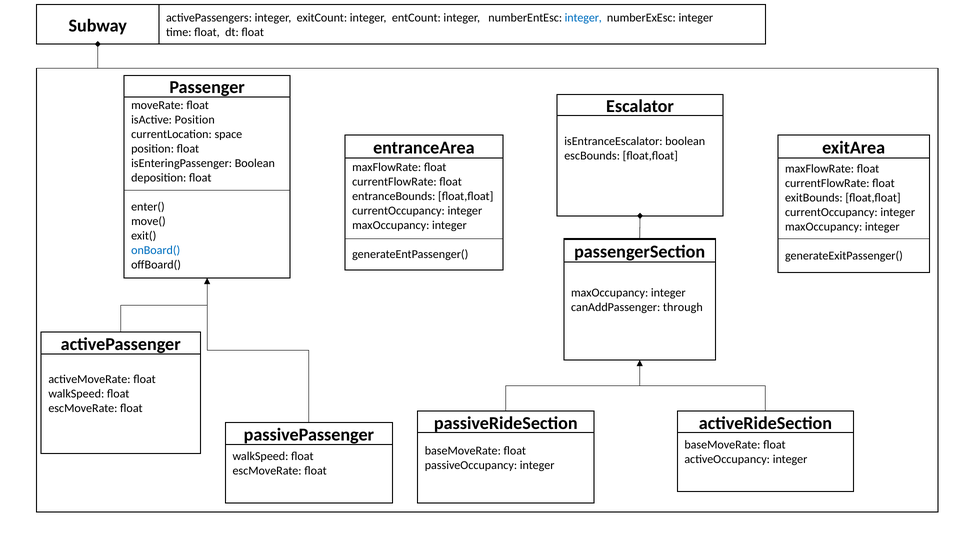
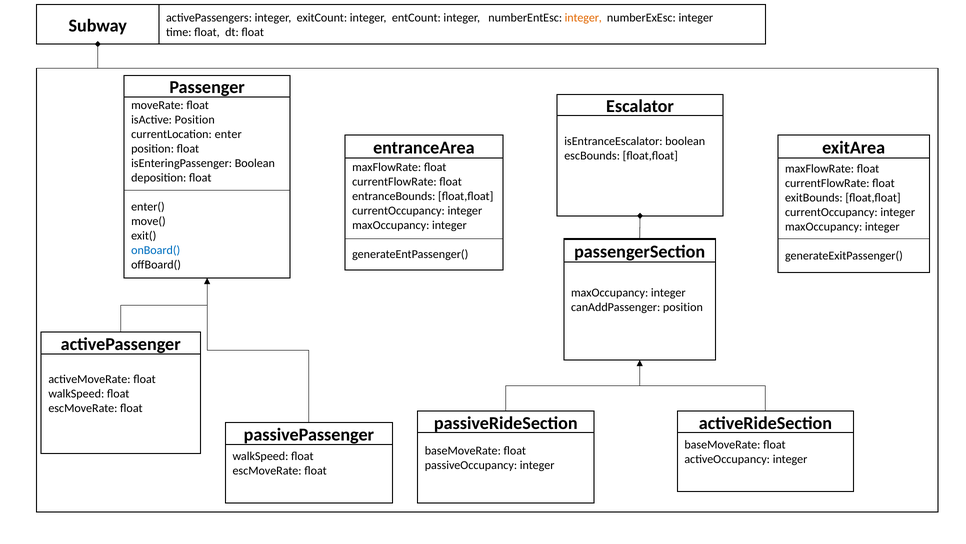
integer at (583, 18) colour: blue -> orange
space: space -> enter
canAddPassenger through: through -> position
